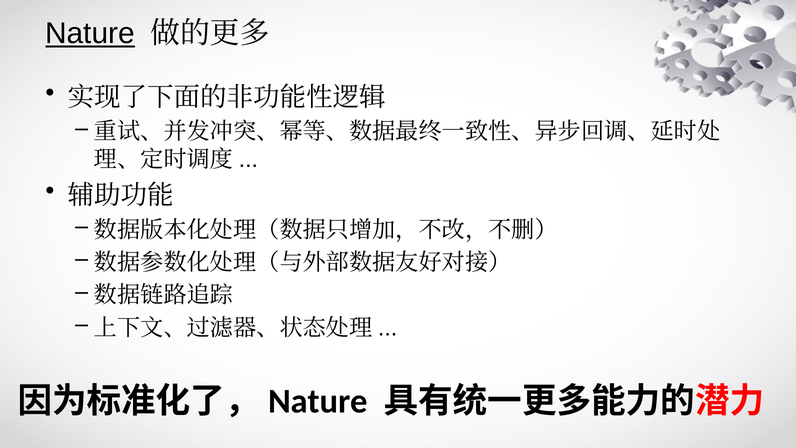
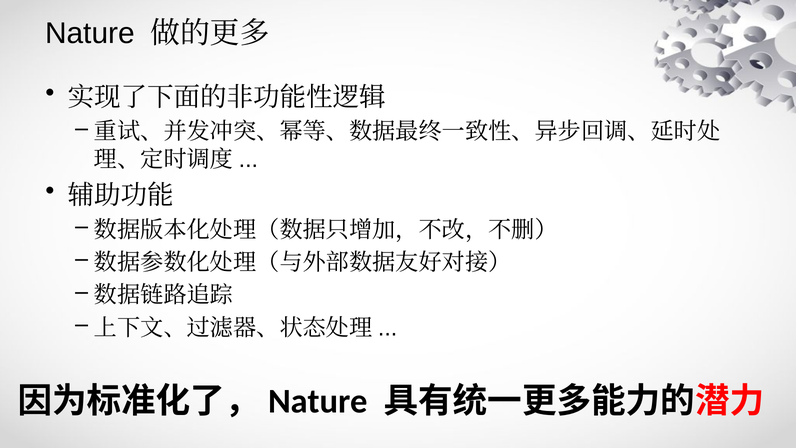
Nature underline: present -> none
